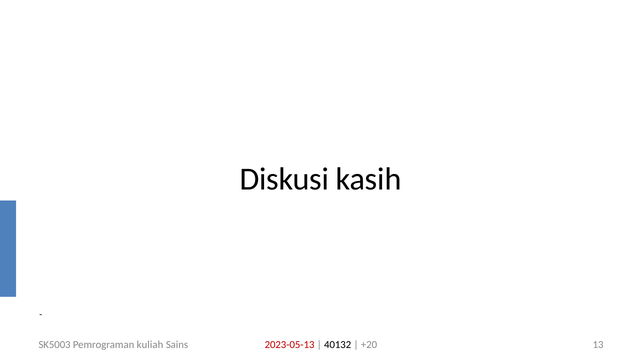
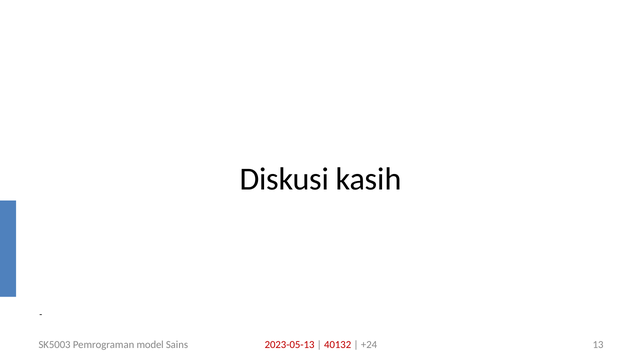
kuliah: kuliah -> model
40132 colour: black -> red
+20: +20 -> +24
